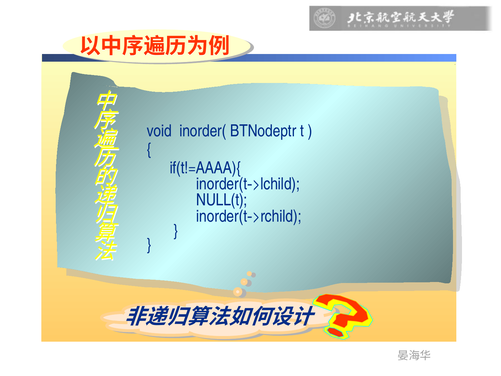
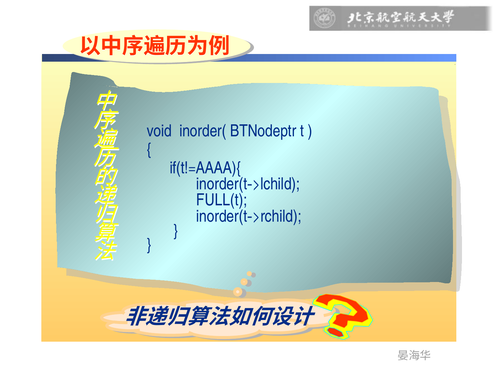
NULL(t: NULL(t -> FULL(t
